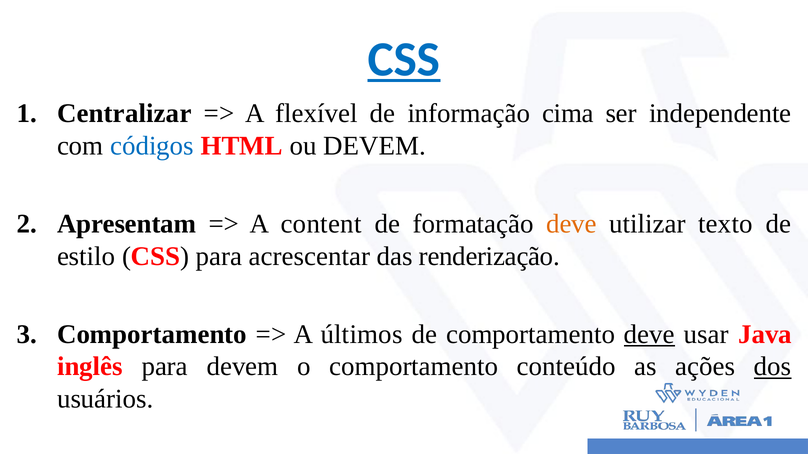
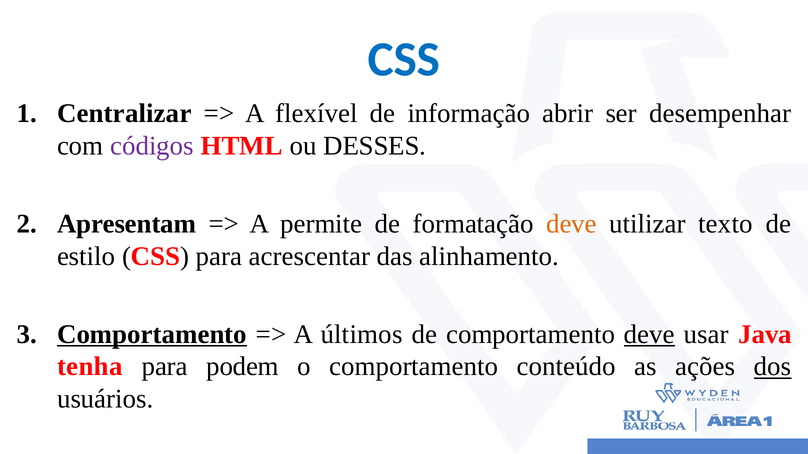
CSS at (404, 60) underline: present -> none
cima: cima -> abrir
independente: independente -> desempenhar
códigos colour: blue -> purple
ou DEVEM: DEVEM -> DESSES
content: content -> permite
renderização: renderização -> alinhamento
Comportamento at (152, 335) underline: none -> present
inglês: inglês -> tenha
para devem: devem -> podem
